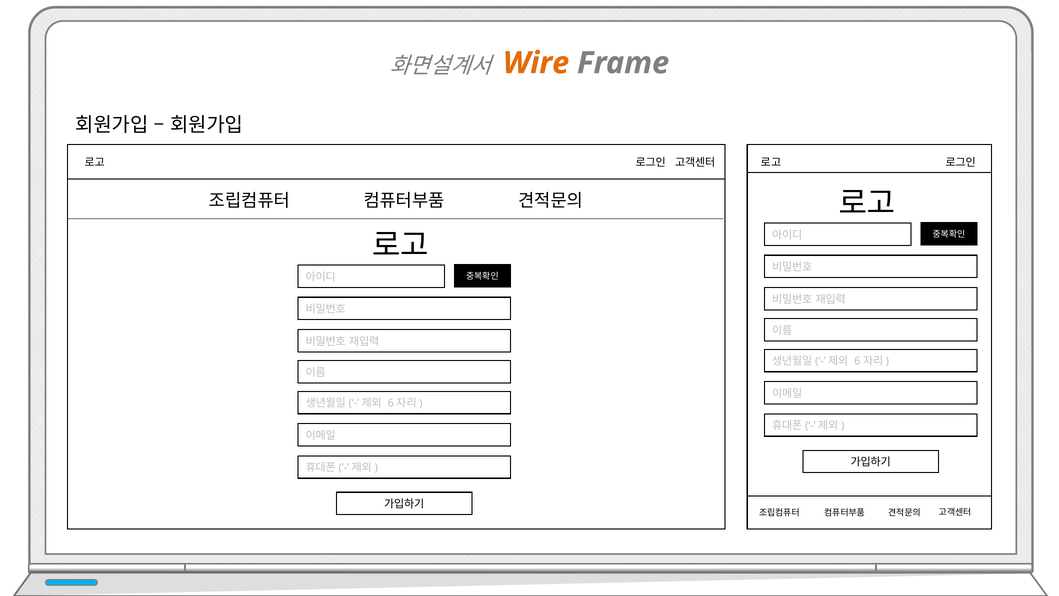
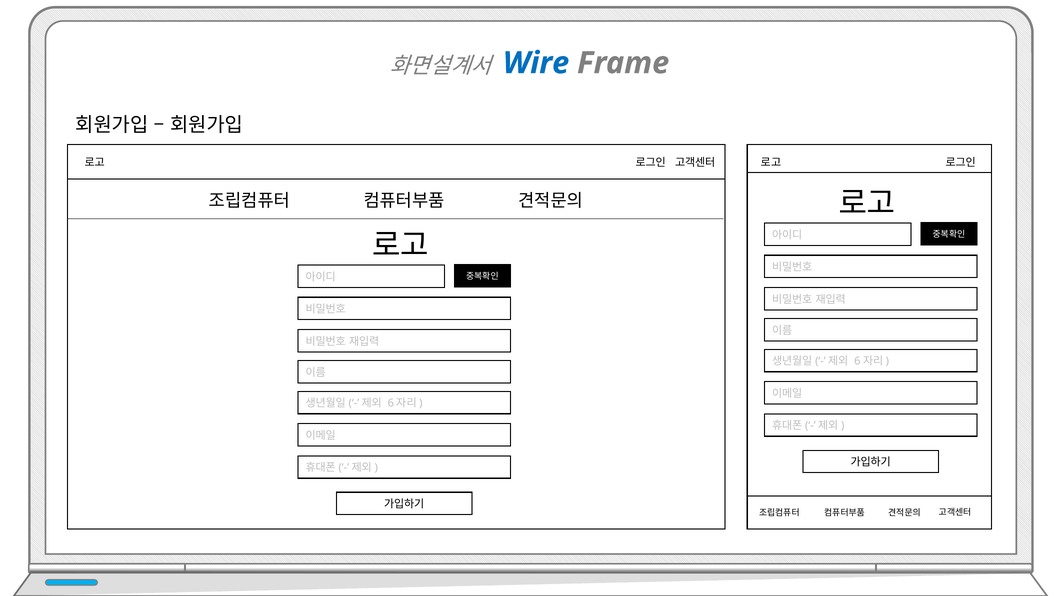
Wire colour: orange -> blue
